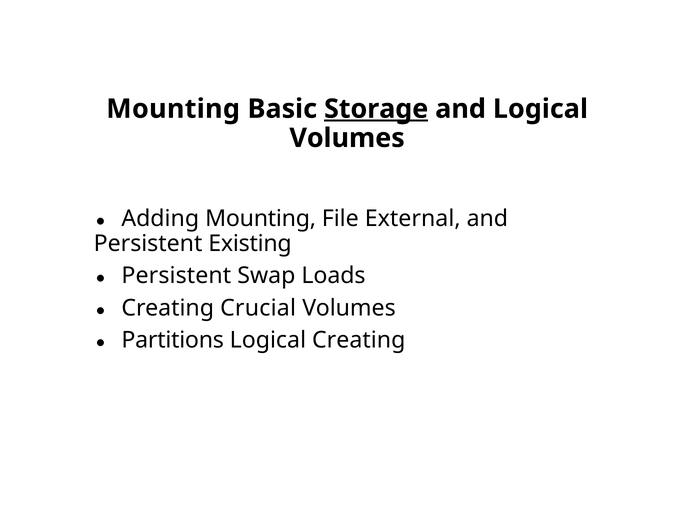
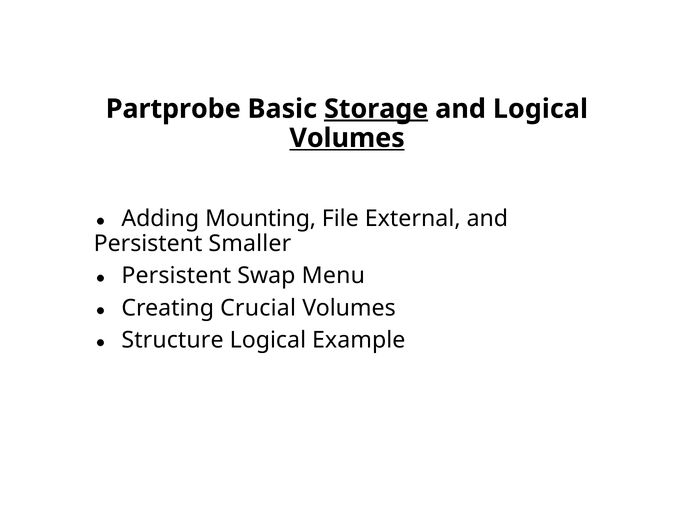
Mounting at (173, 109): Mounting -> Partprobe
Volumes at (347, 138) underline: none -> present
Existing: Existing -> Smaller
Loads: Loads -> Menu
Partitions: Partitions -> Structure
Logical Creating: Creating -> Example
